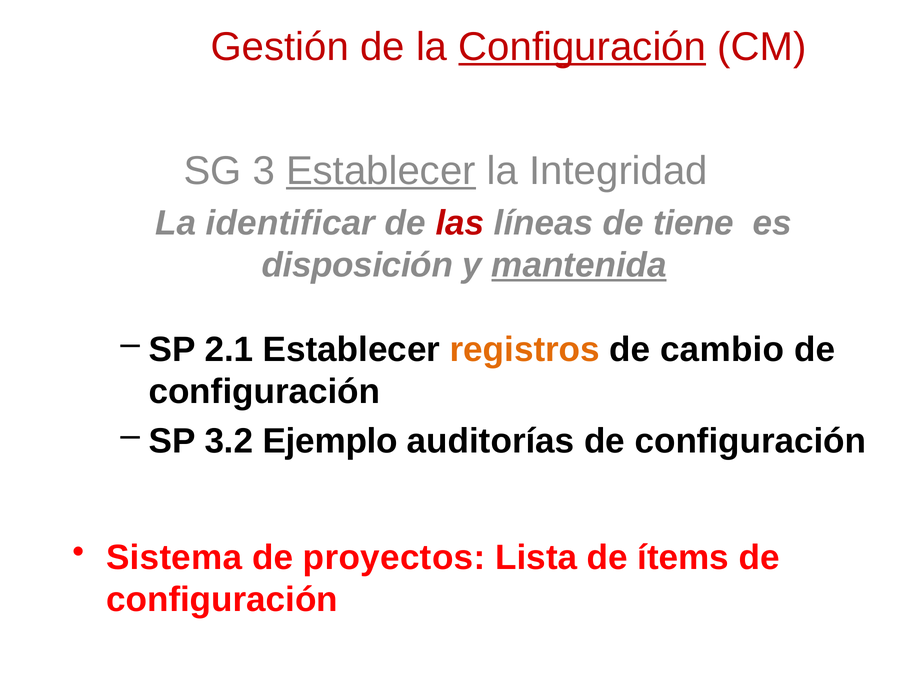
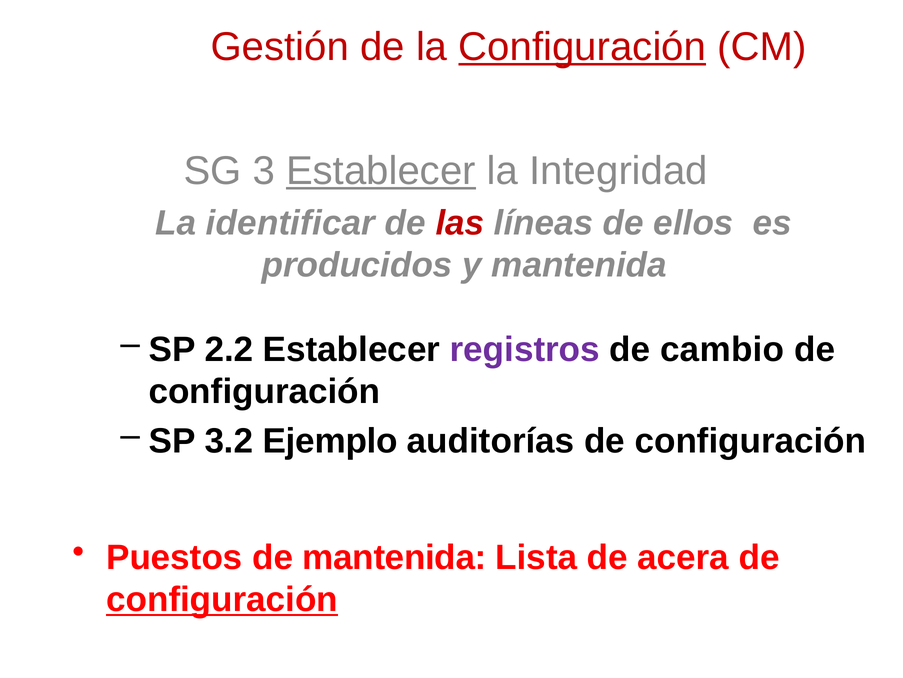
tiene: tiene -> ellos
disposición: disposición -> producidos
mantenida at (579, 265) underline: present -> none
2.1: 2.1 -> 2.2
registros colour: orange -> purple
Sistema: Sistema -> Puestos
de proyectos: proyectos -> mantenida
ítems: ítems -> acera
configuración at (222, 599) underline: none -> present
